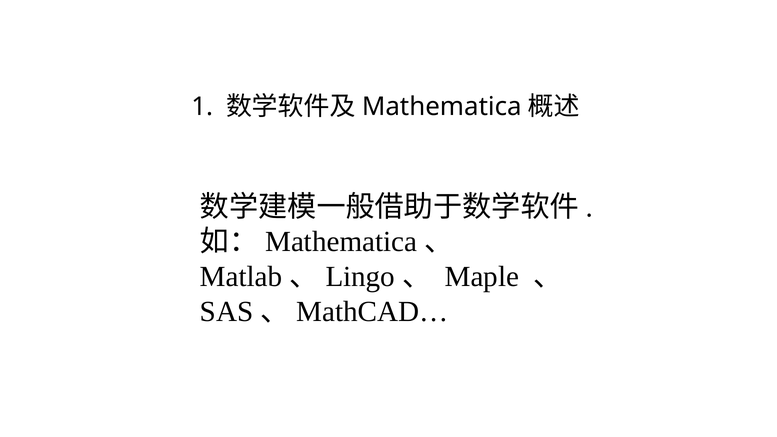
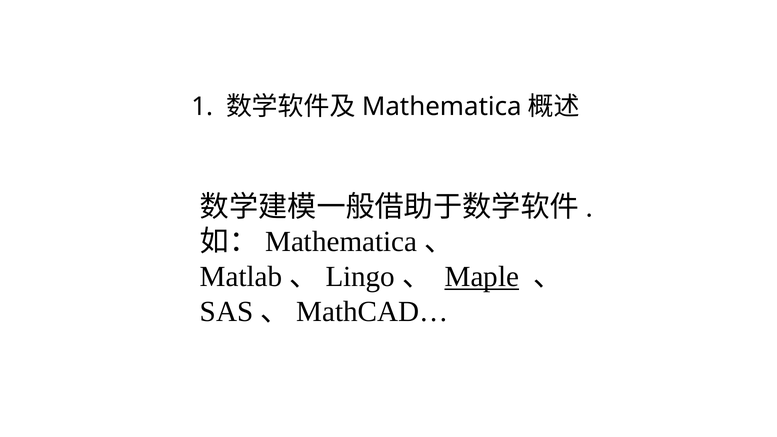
Maple underline: none -> present
